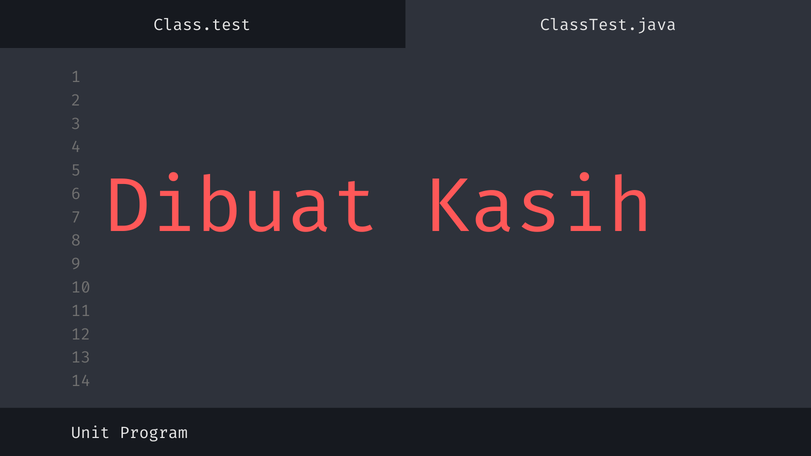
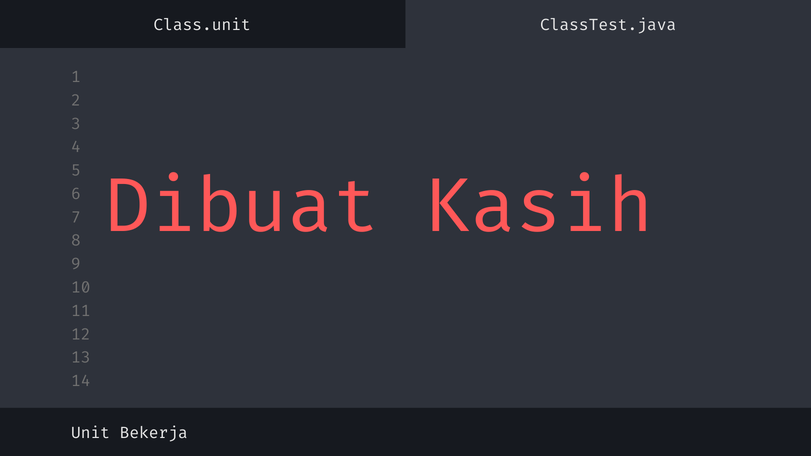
Class.test: Class.test -> Class.unit
Program: Program -> Bekerja
